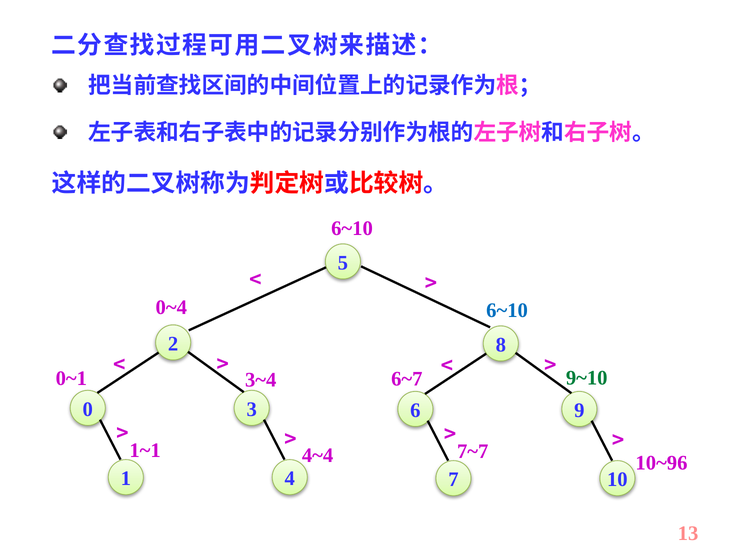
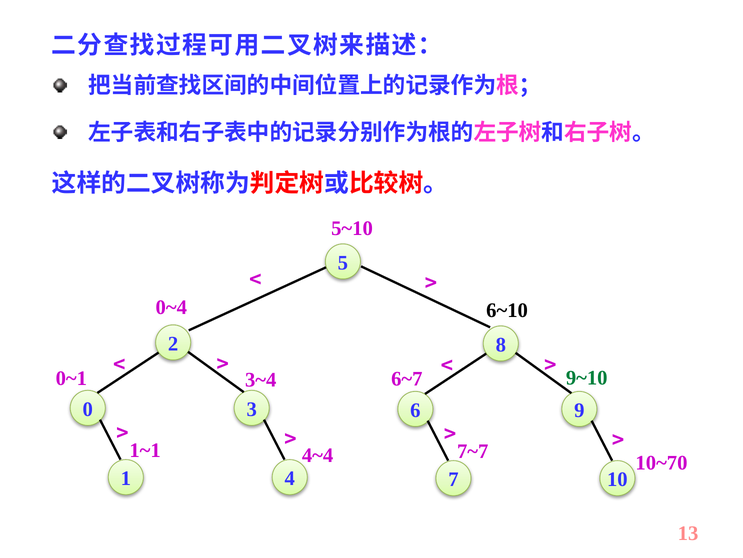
6~10 at (352, 228): 6~10 -> 5~10
6~10 at (507, 310) colour: blue -> black
10~96: 10~96 -> 10~70
